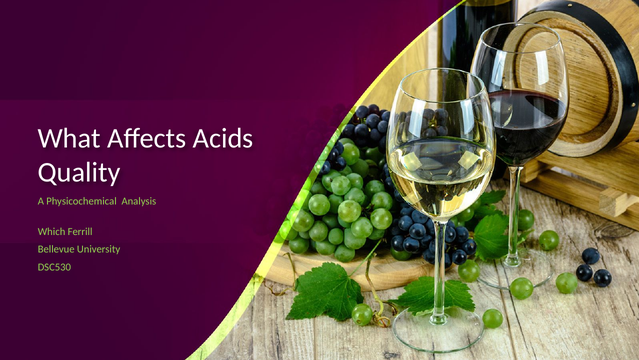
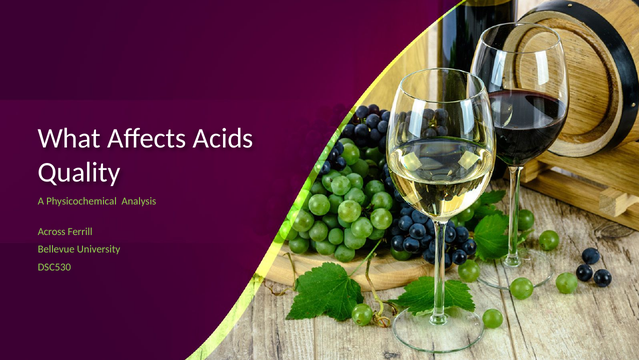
Which: Which -> Across
